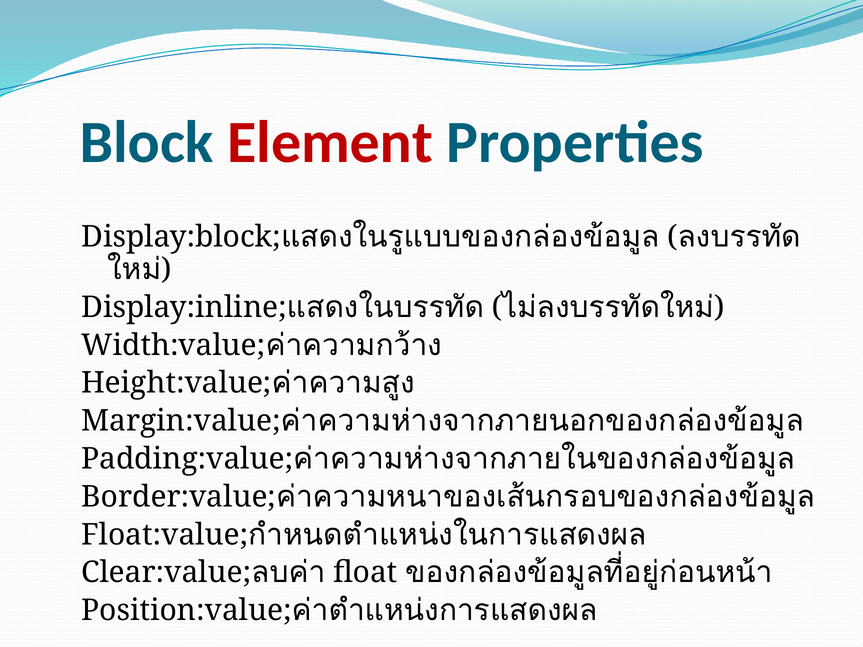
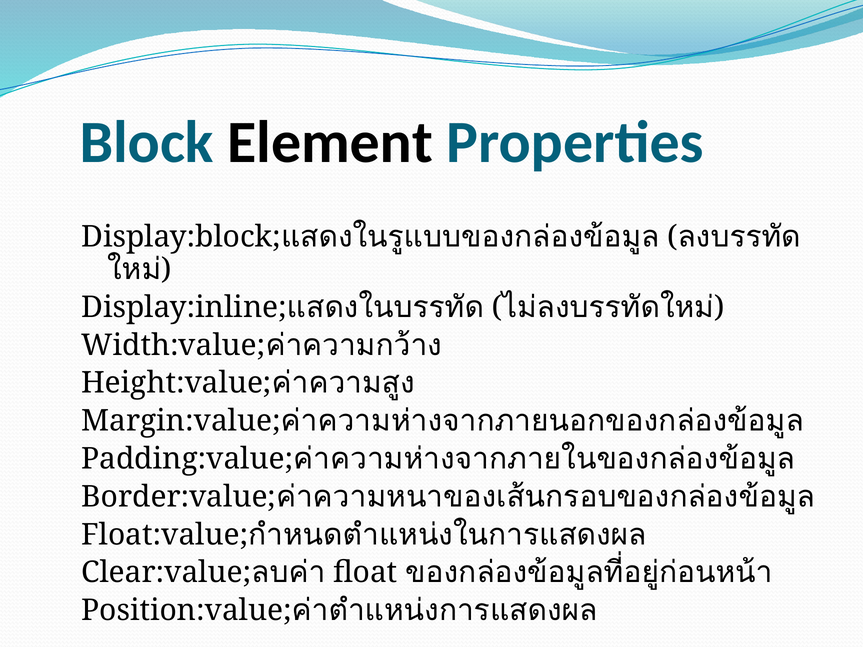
Element colour: red -> black
